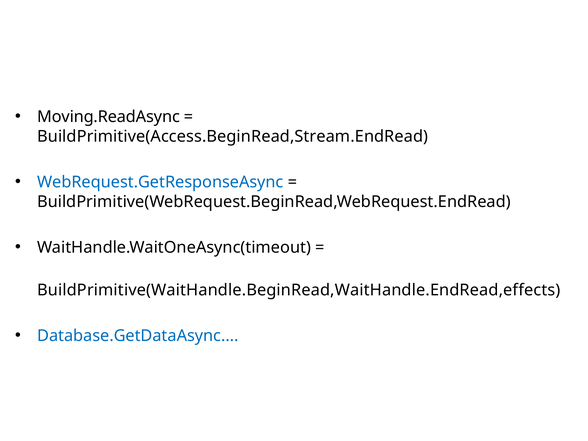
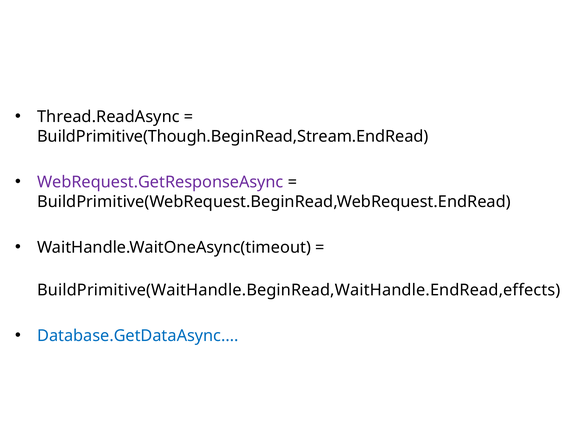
Moving.ReadAsync: Moving.ReadAsync -> Thread.ReadAsync
BuildPrimitive(Access.BeginRead,Stream.EndRead: BuildPrimitive(Access.BeginRead,Stream.EndRead -> BuildPrimitive(Though.BeginRead,Stream.EndRead
WebRequest.GetResponseAsync colour: blue -> purple
